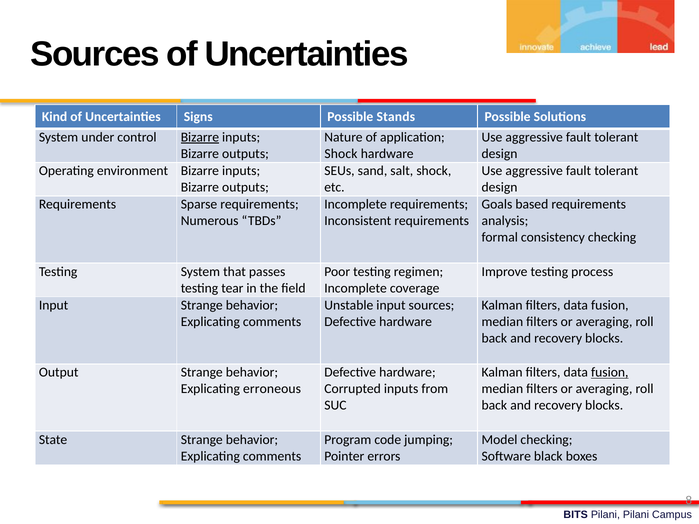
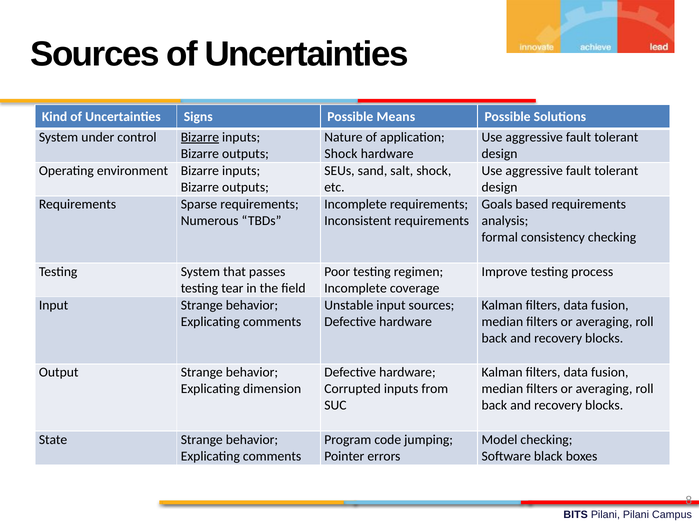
Stands: Stands -> Means
fusion at (610, 373) underline: present -> none
erroneous: erroneous -> dimension
